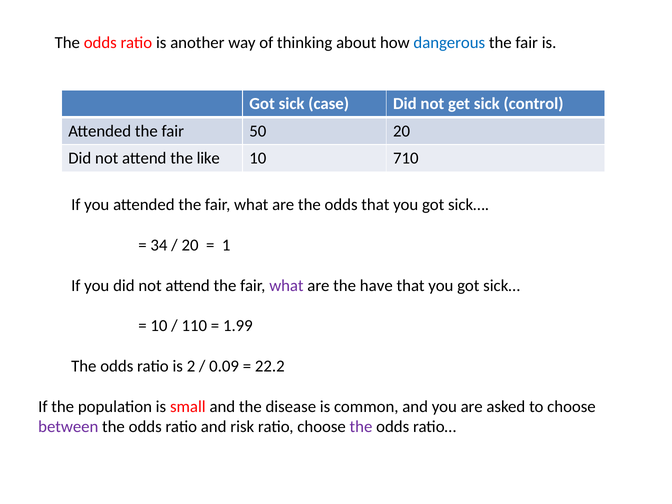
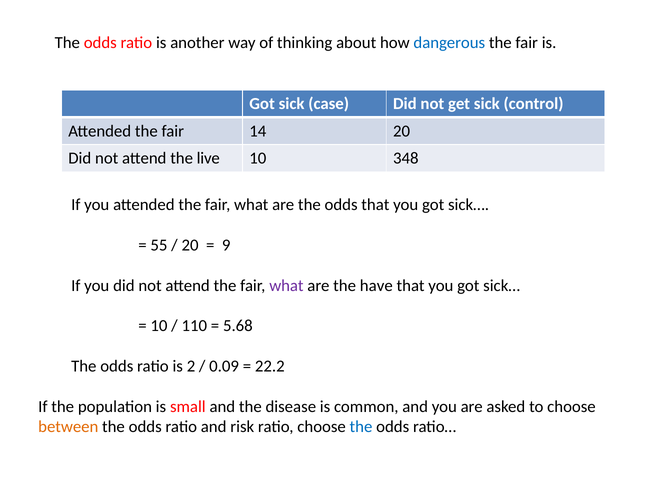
50: 50 -> 14
like: like -> live
710: 710 -> 348
34: 34 -> 55
1: 1 -> 9
1.99: 1.99 -> 5.68
between colour: purple -> orange
the at (361, 427) colour: purple -> blue
